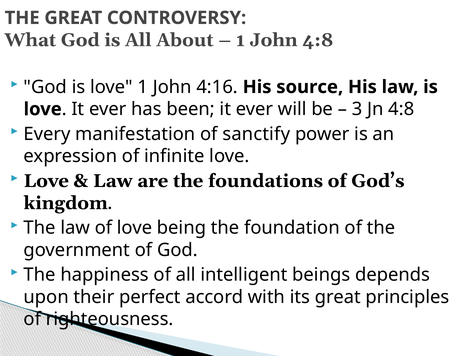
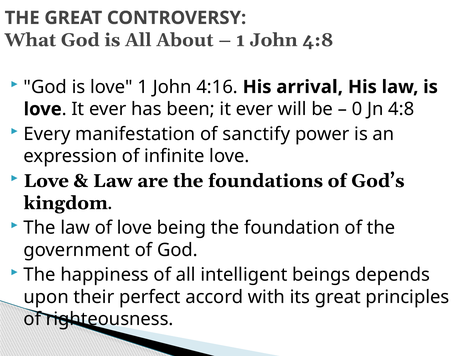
source: source -> arrival
3: 3 -> 0
